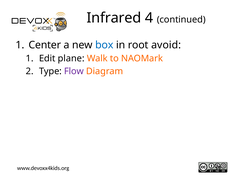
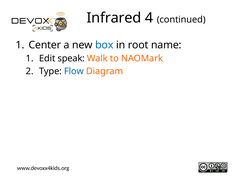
avoid: avoid -> name
plane: plane -> speak
Flow colour: purple -> blue
